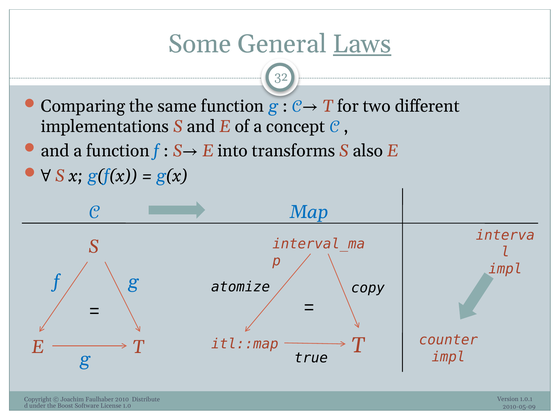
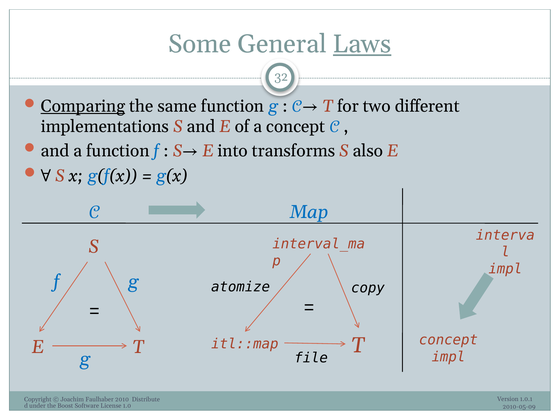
Comparing underline: none -> present
counter at (448, 340): counter -> concept
true: true -> file
